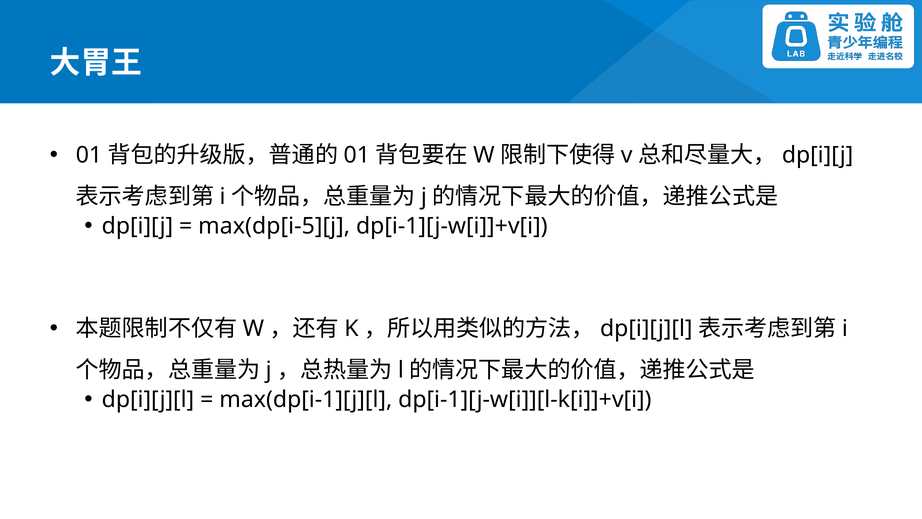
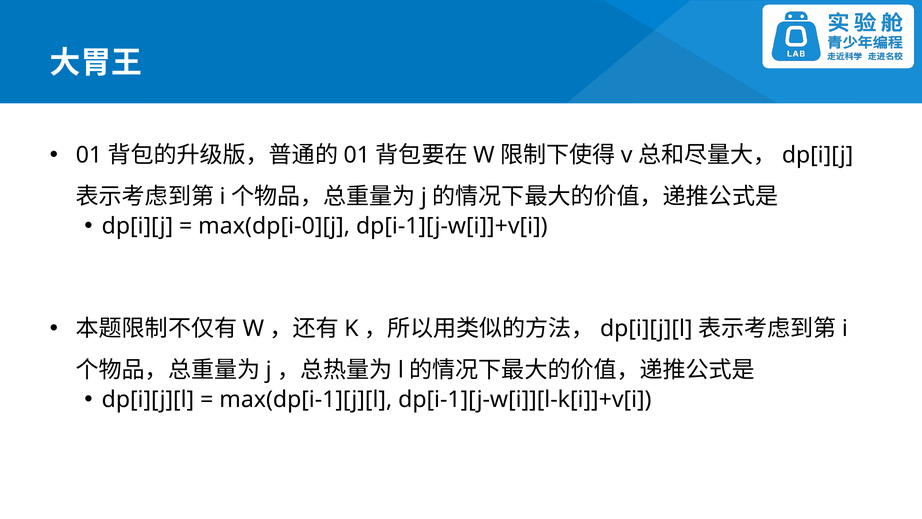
max(dp[i-5][j: max(dp[i-5][j -> max(dp[i-0][j
